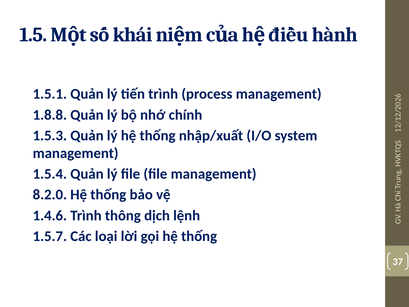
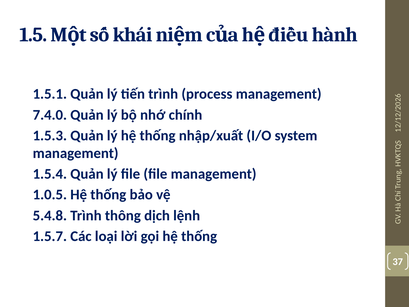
1.8.8: 1.8.8 -> 7.4.0
8.2.0: 8.2.0 -> 1.0.5
1.4.6: 1.4.6 -> 5.4.8
